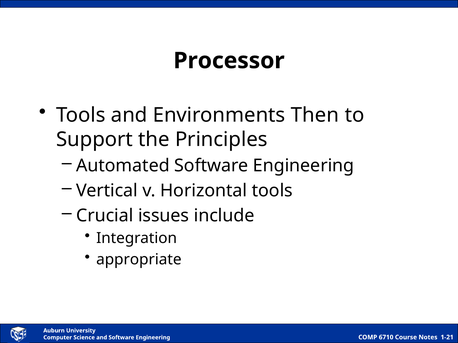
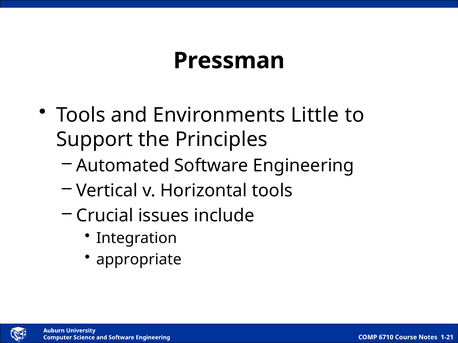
Processor: Processor -> Pressman
Then: Then -> Little
